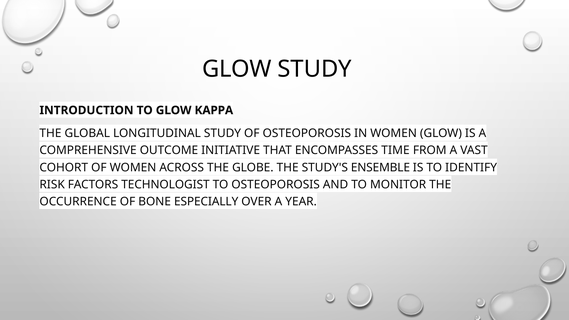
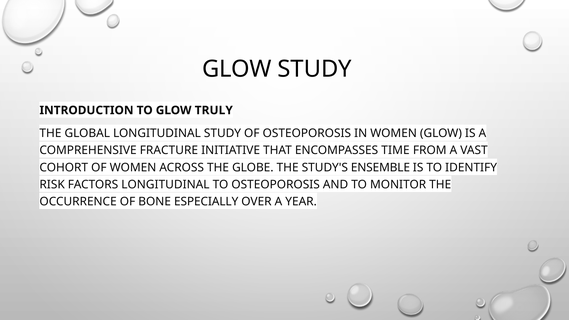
KAPPA: KAPPA -> TRULY
OUTCOME: OUTCOME -> FRACTURE
FACTORS TECHNOLOGIST: TECHNOLOGIST -> LONGITUDINAL
